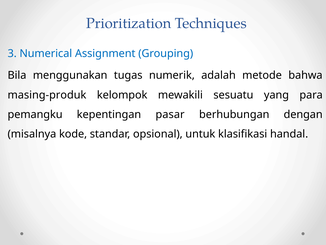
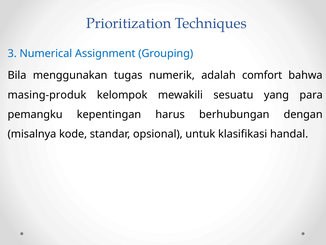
metode: metode -> comfort
pasar: pasar -> harus
